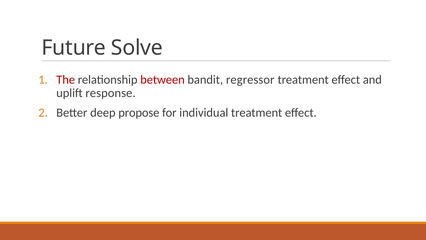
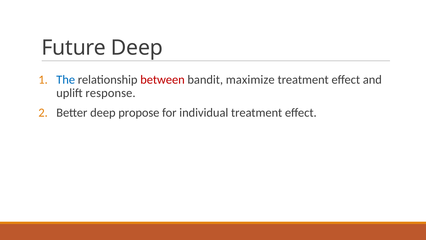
Future Solve: Solve -> Deep
The colour: red -> blue
regressor: regressor -> maximize
